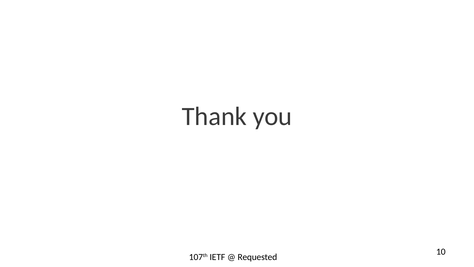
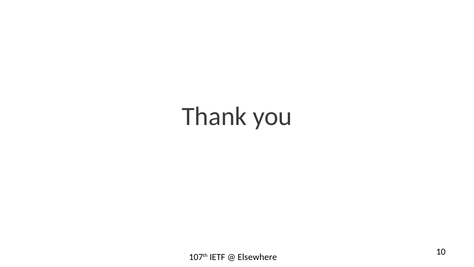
Requested: Requested -> Elsewhere
